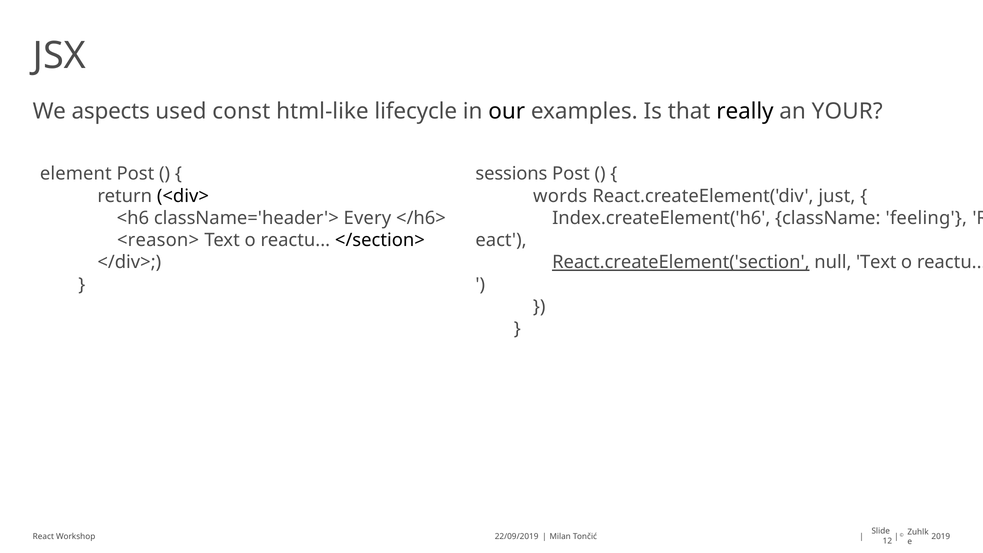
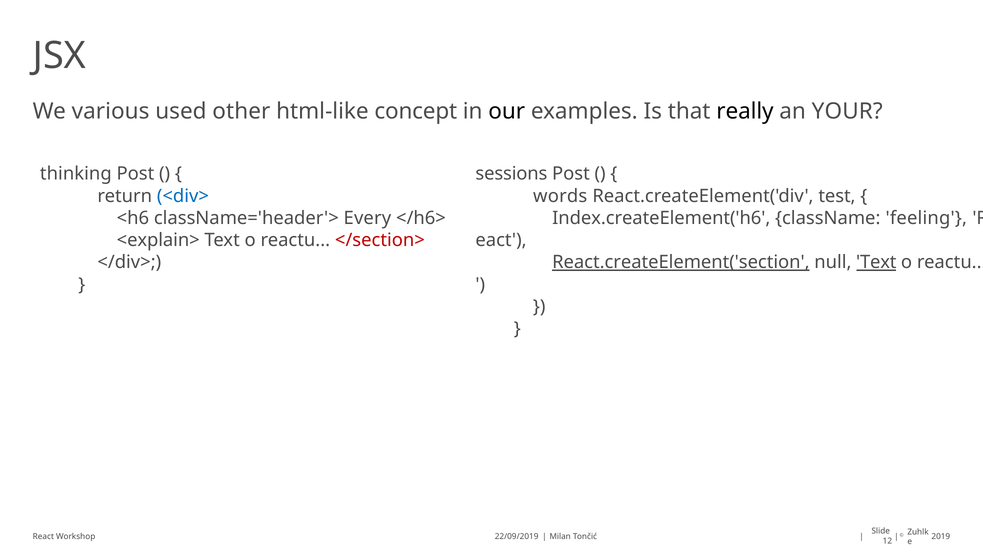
aspects: aspects -> various
const: const -> other
lifecycle: lifecycle -> concept
element: element -> thinking
<div> colour: black -> blue
just: just -> test
<reason>: <reason> -> <explain>
</section> colour: black -> red
Text at (876, 262) underline: none -> present
